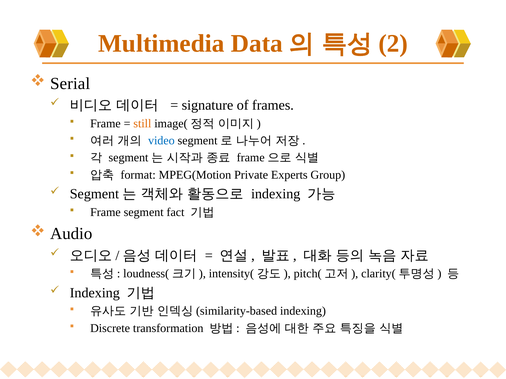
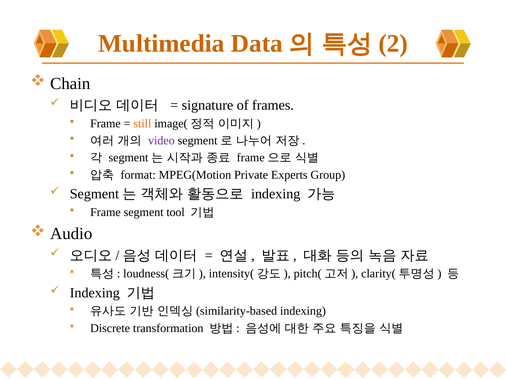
Serial: Serial -> Chain
video colour: blue -> purple
fact: fact -> tool
